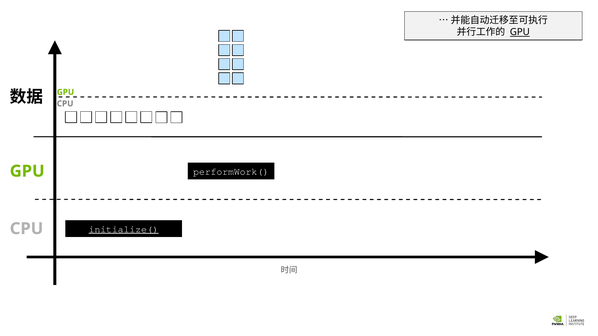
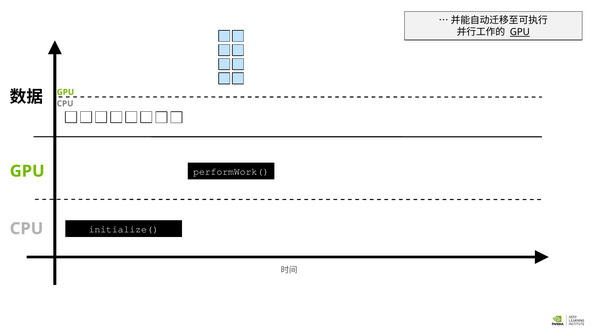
initialize( underline: present -> none
